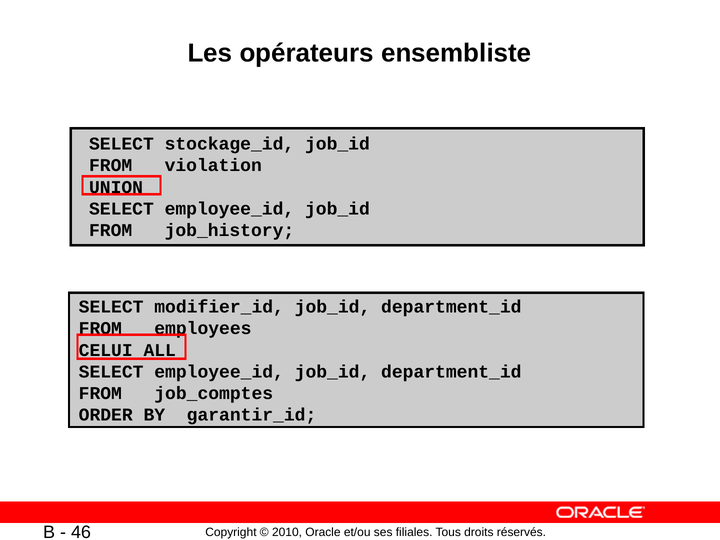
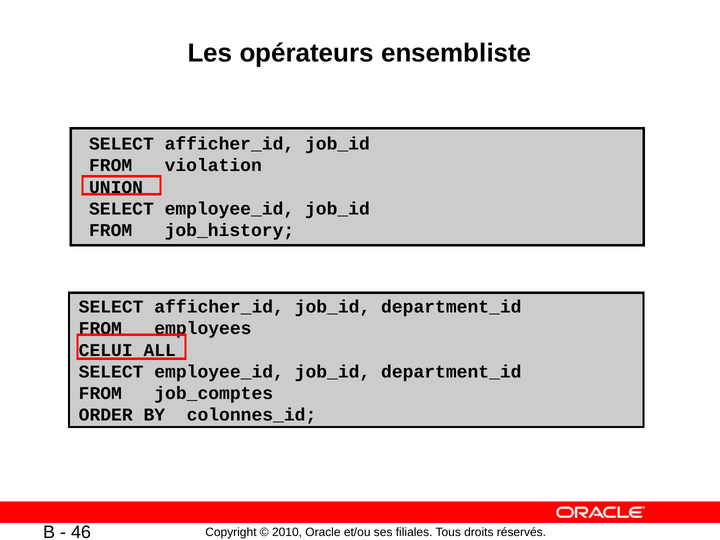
stockage_id at (229, 144): stockage_id -> afficher_id
modifier_id at (219, 307): modifier_id -> afficher_id
garantir_id: garantir_id -> colonnes_id
